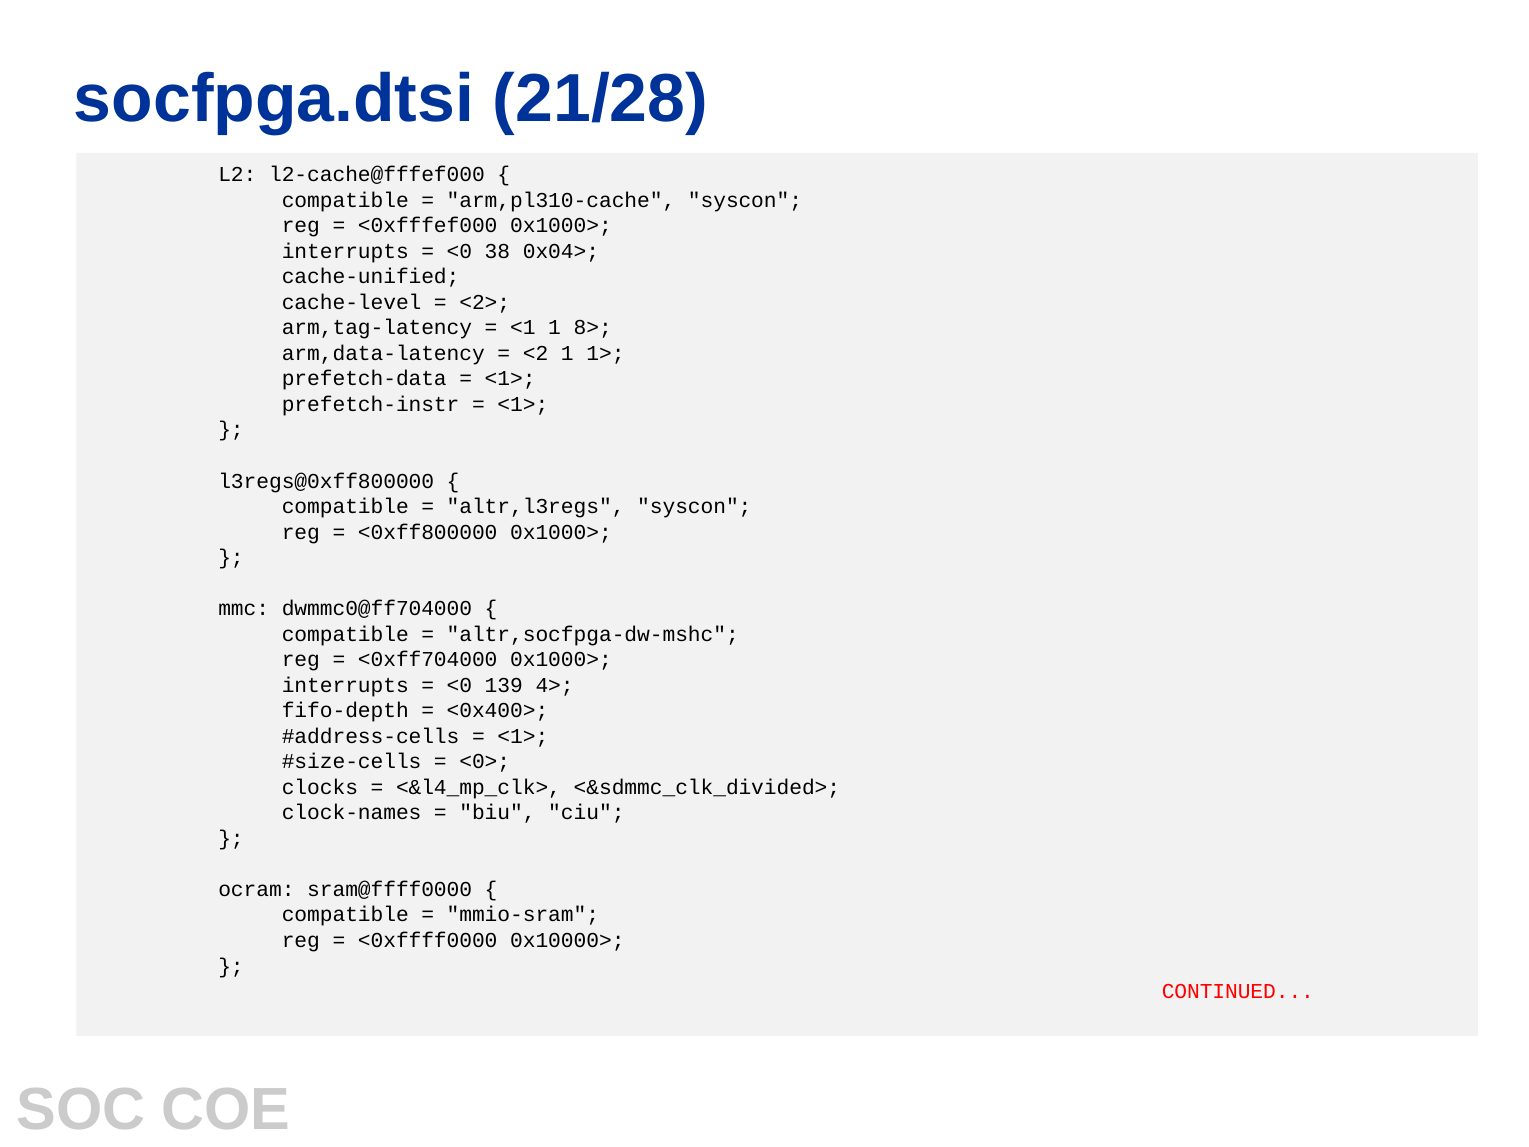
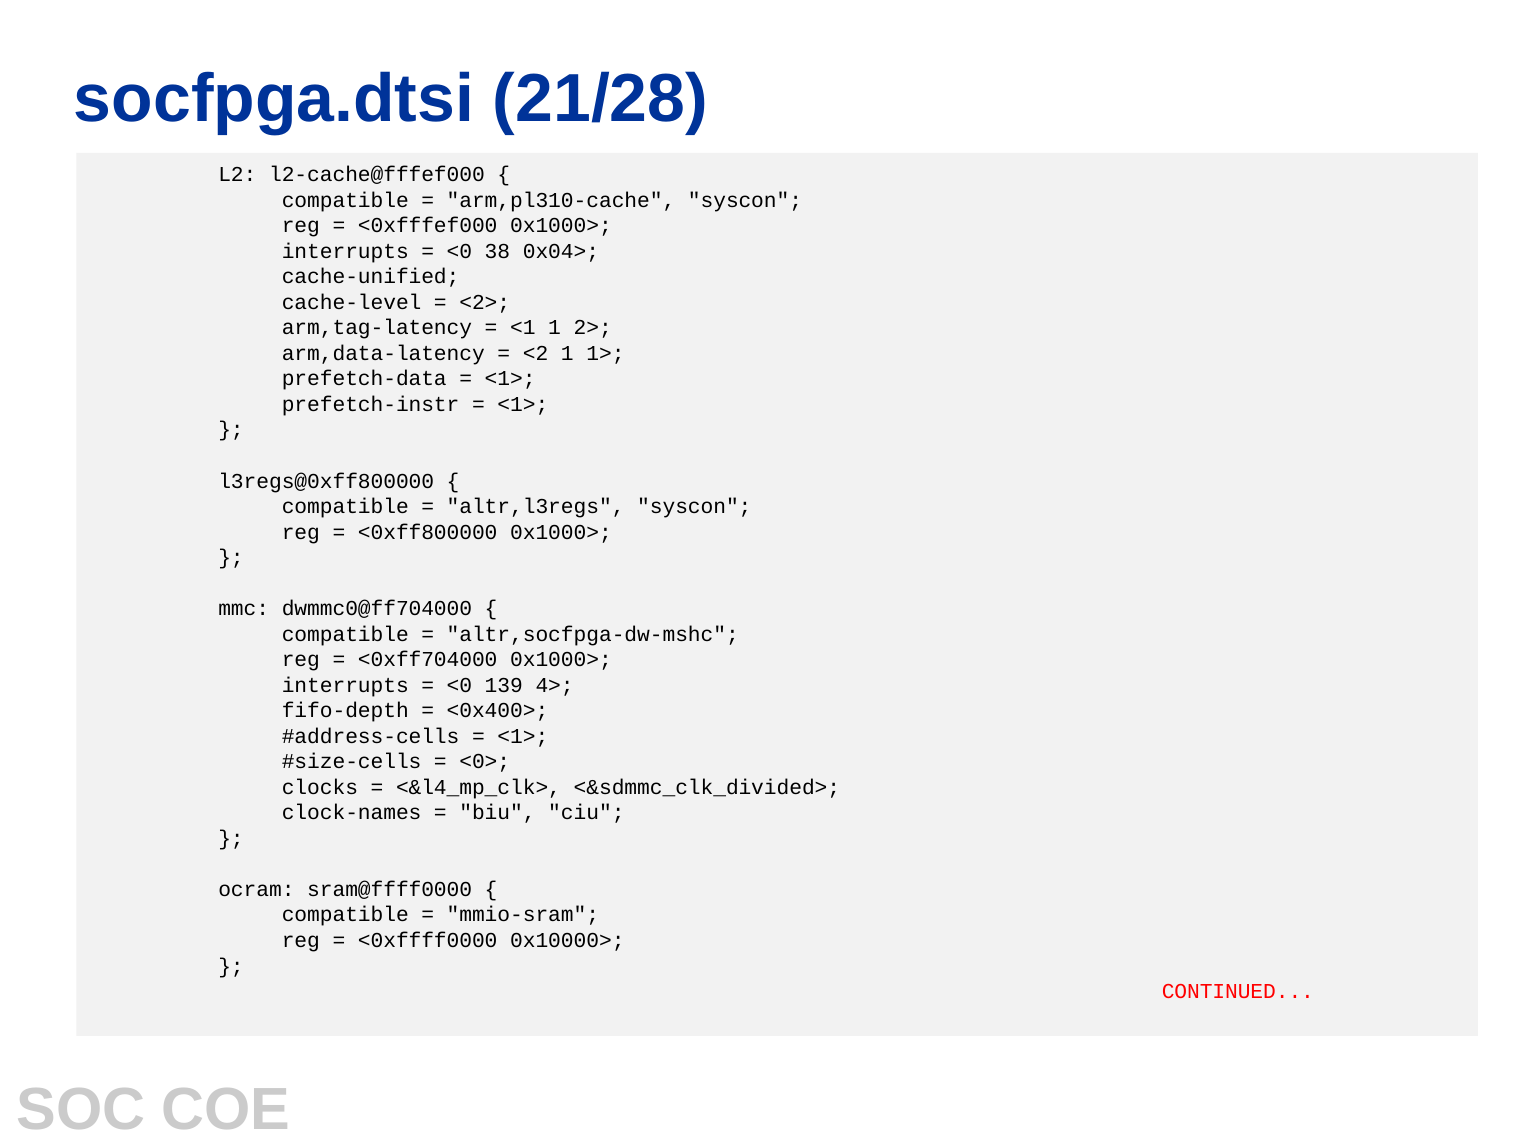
8>: 8> -> 2>
